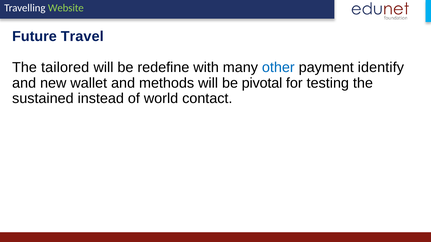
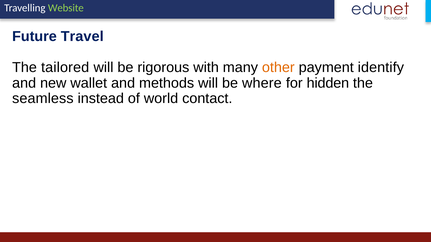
redefine: redefine -> rigorous
other colour: blue -> orange
pivotal: pivotal -> where
testing: testing -> hidden
sustained: sustained -> seamless
